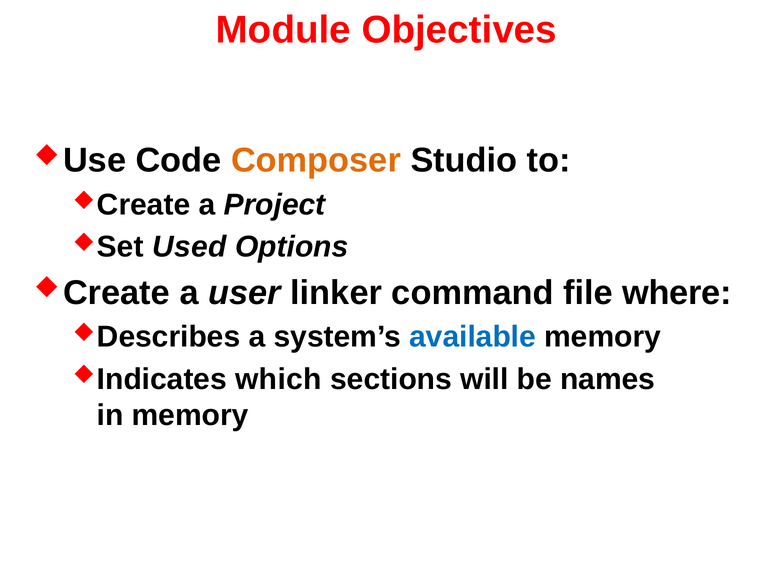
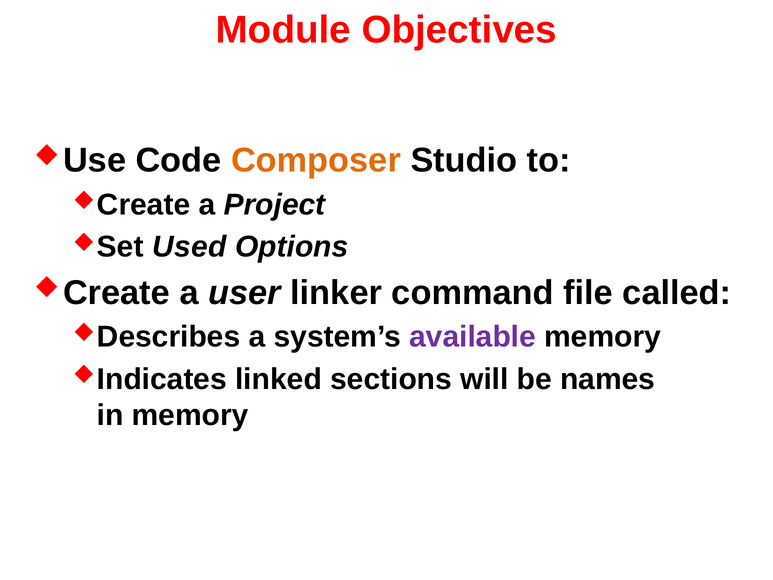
where: where -> called
available colour: blue -> purple
which: which -> linked
